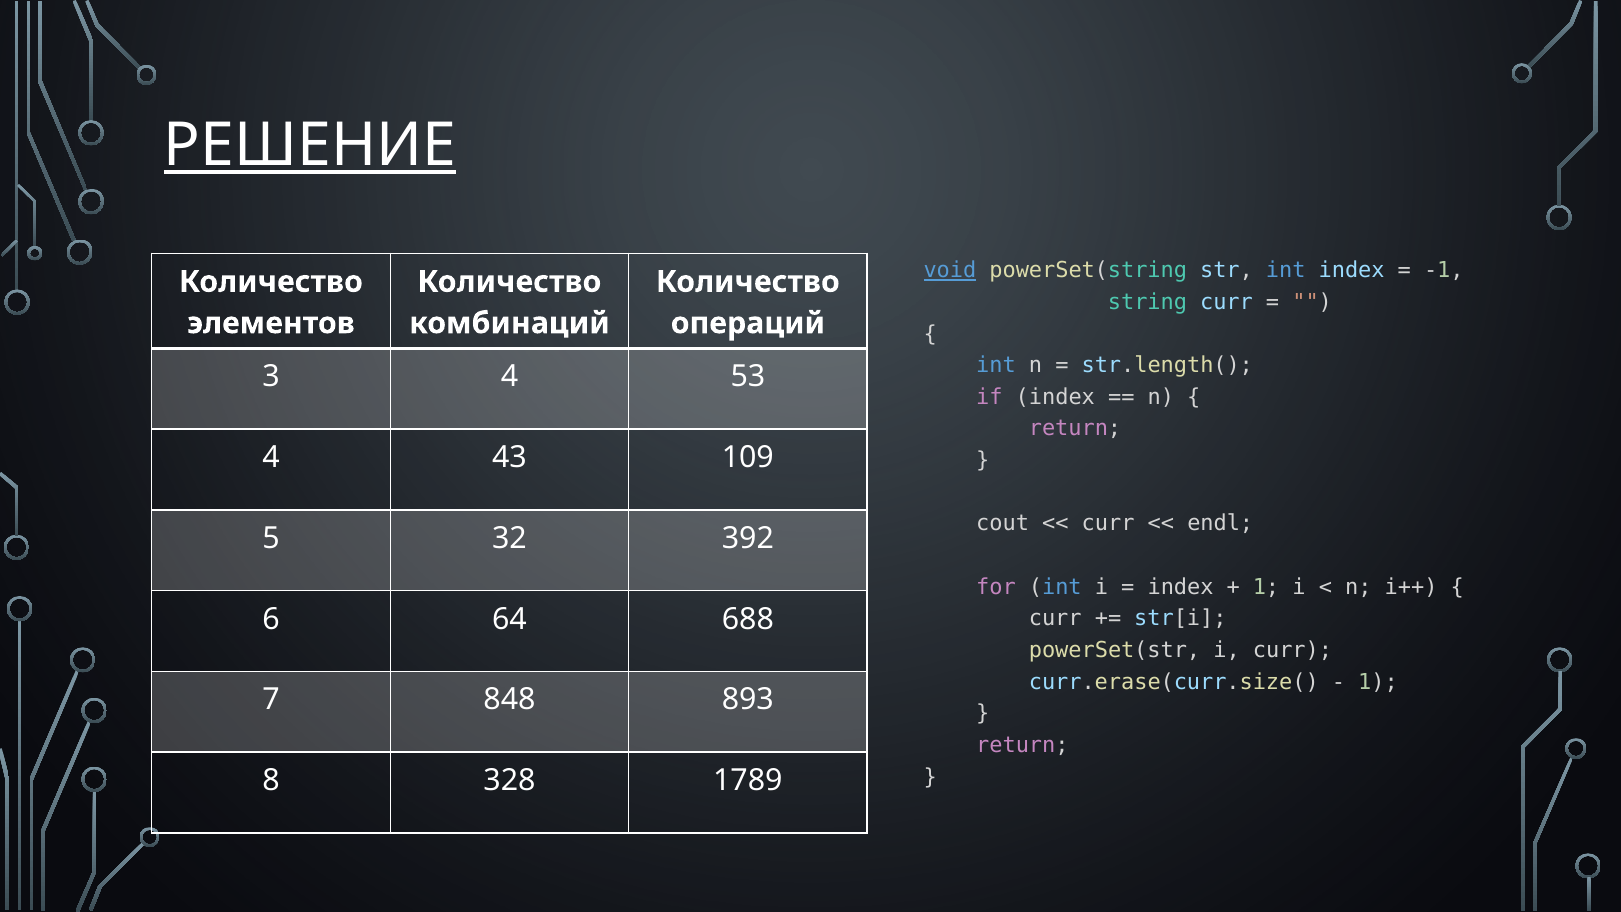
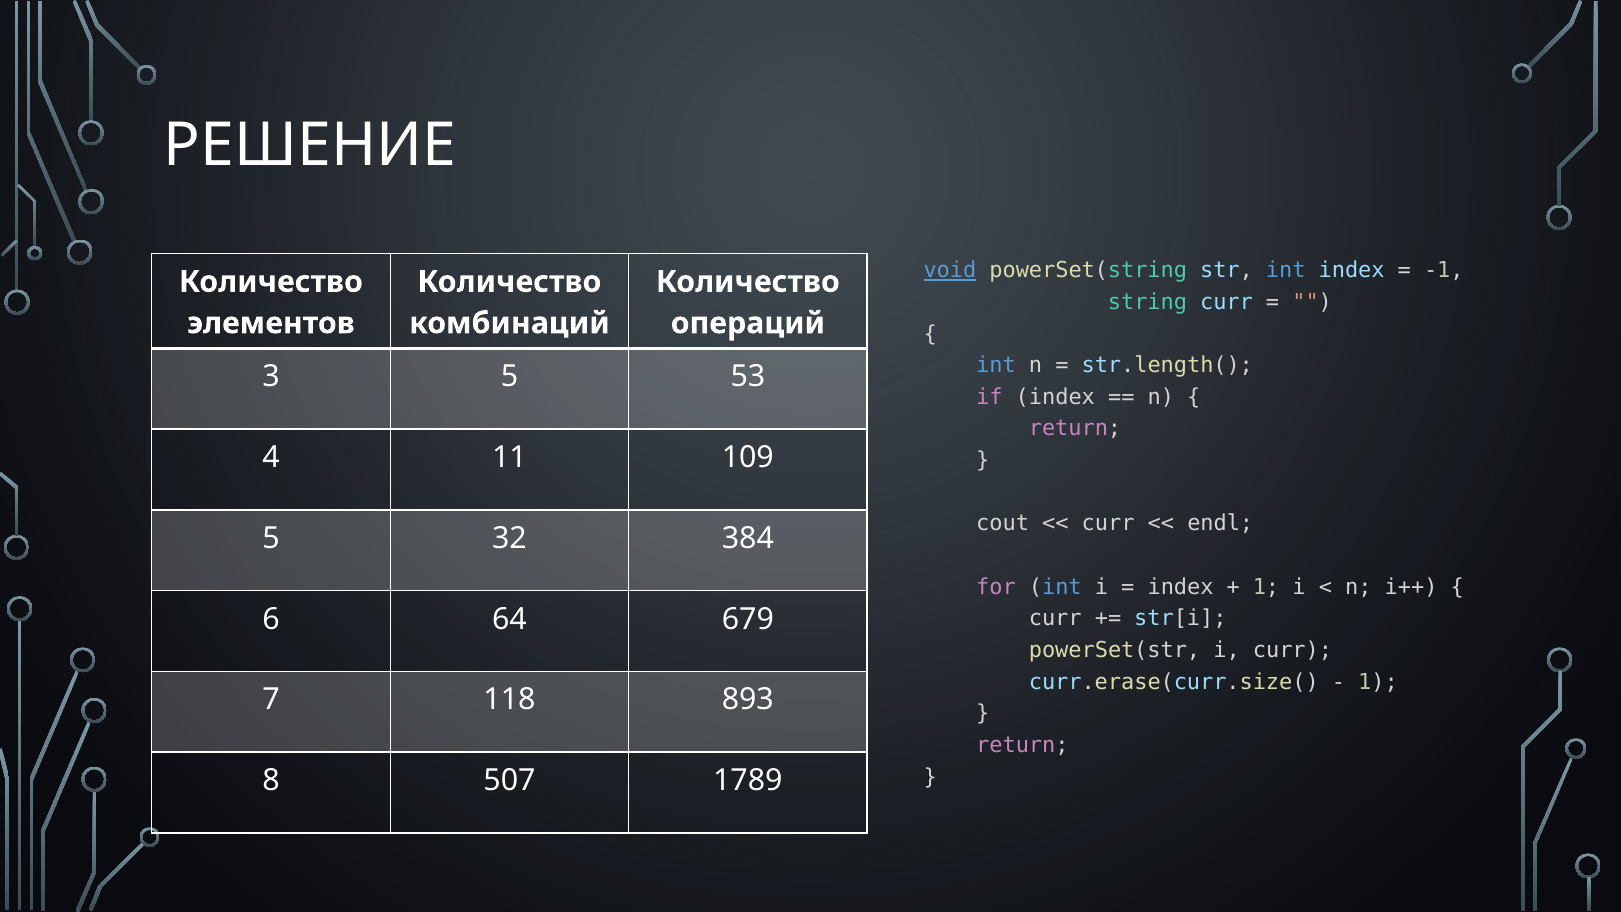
РЕШЕНИЕ underline: present -> none
3 4: 4 -> 5
43: 43 -> 11
392: 392 -> 384
688: 688 -> 679
848: 848 -> 118
328: 328 -> 507
